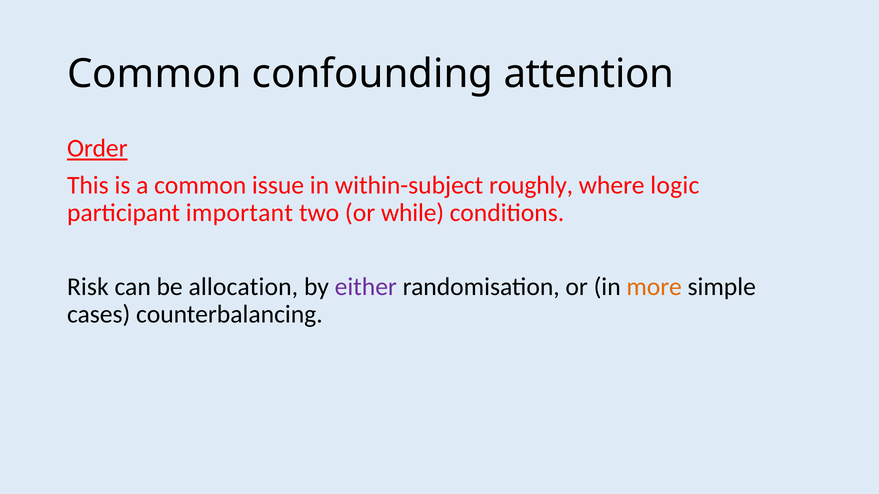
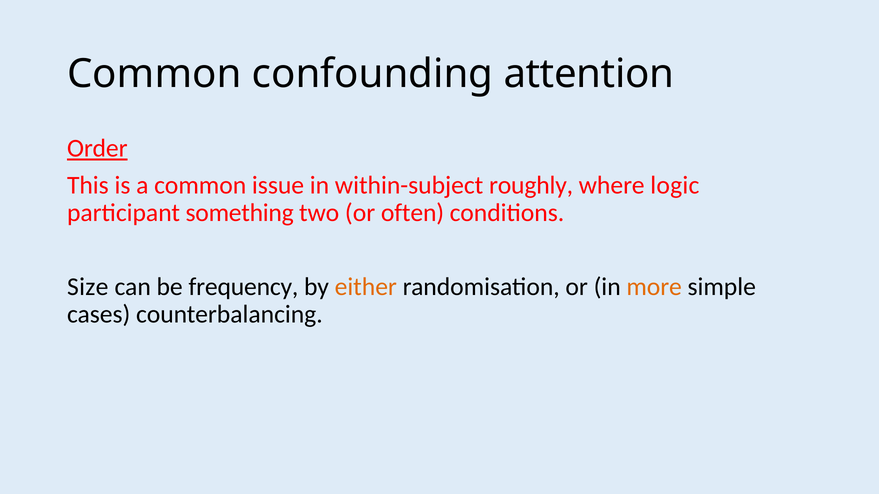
important: important -> something
while: while -> often
Risk: Risk -> Size
allocation: allocation -> frequency
either colour: purple -> orange
